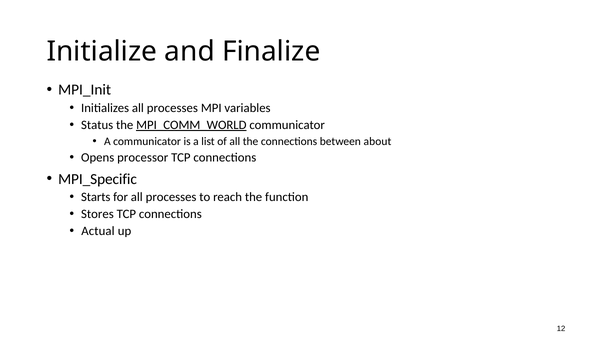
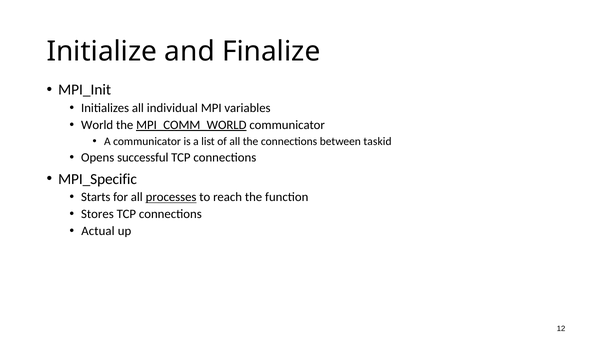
Initializes all processes: processes -> individual
Status: Status -> World
about: about -> taskid
processor: processor -> successful
processes at (171, 197) underline: none -> present
